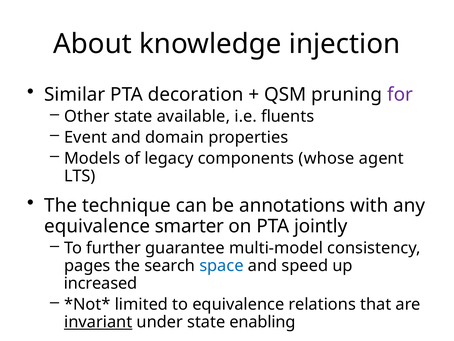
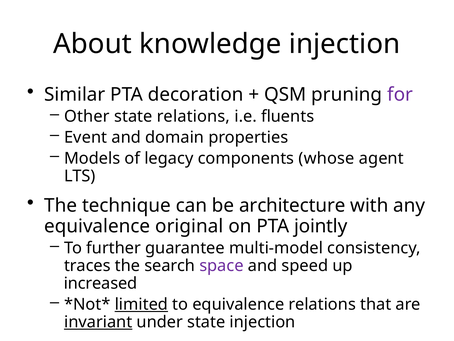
state available: available -> relations
annotations: annotations -> architecture
smarter: smarter -> original
pages: pages -> traces
space colour: blue -> purple
limited underline: none -> present
state enabling: enabling -> injection
